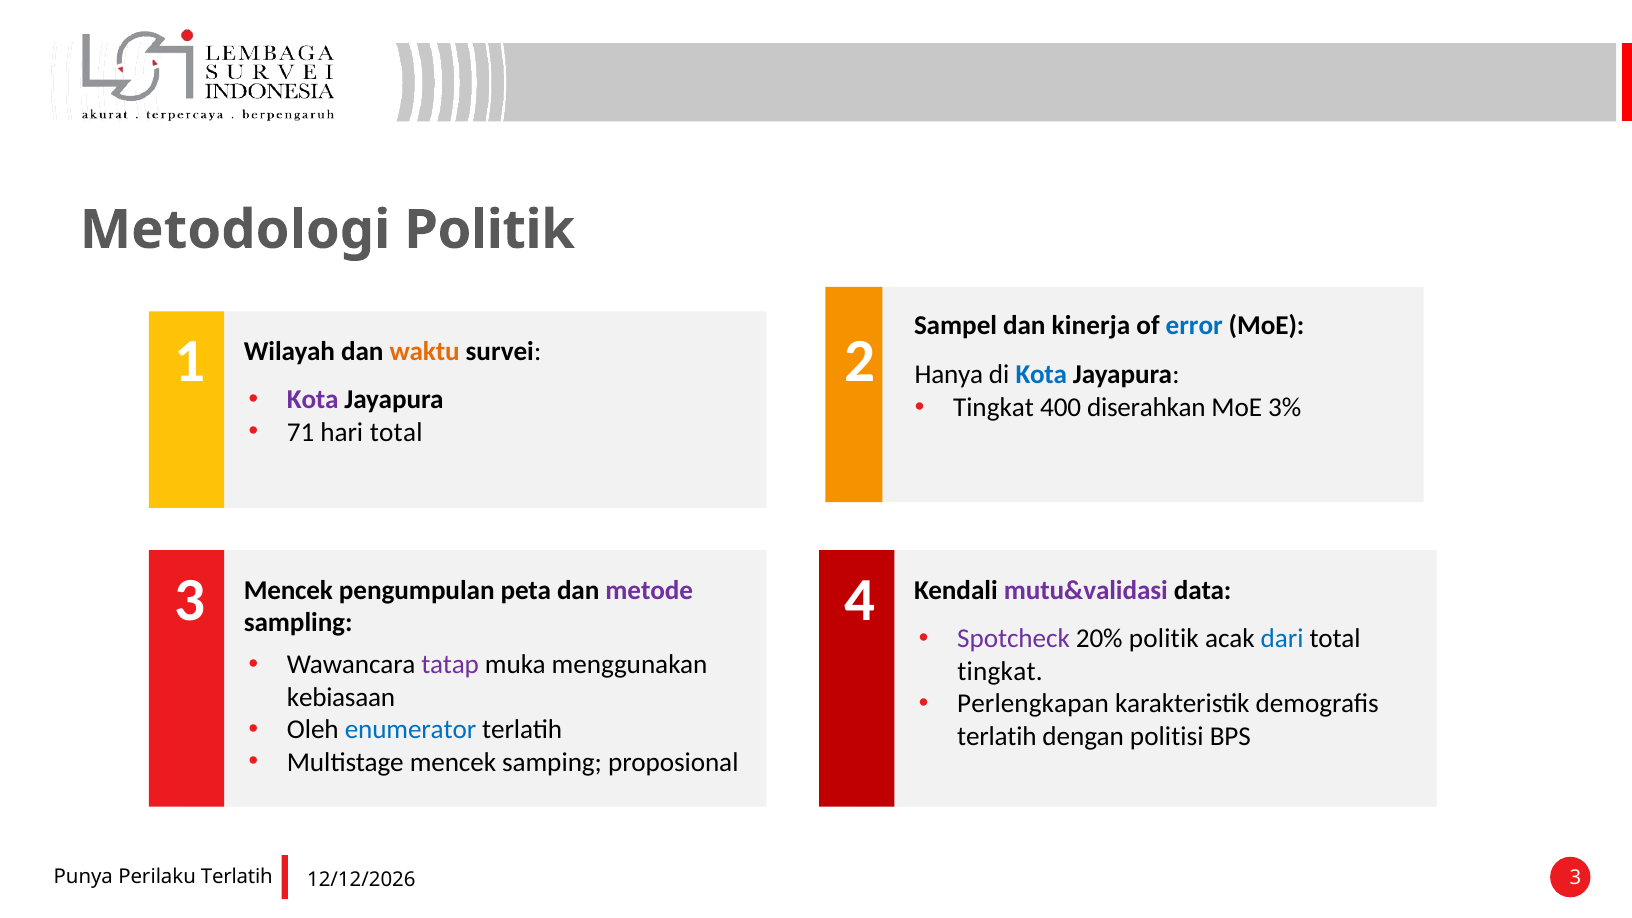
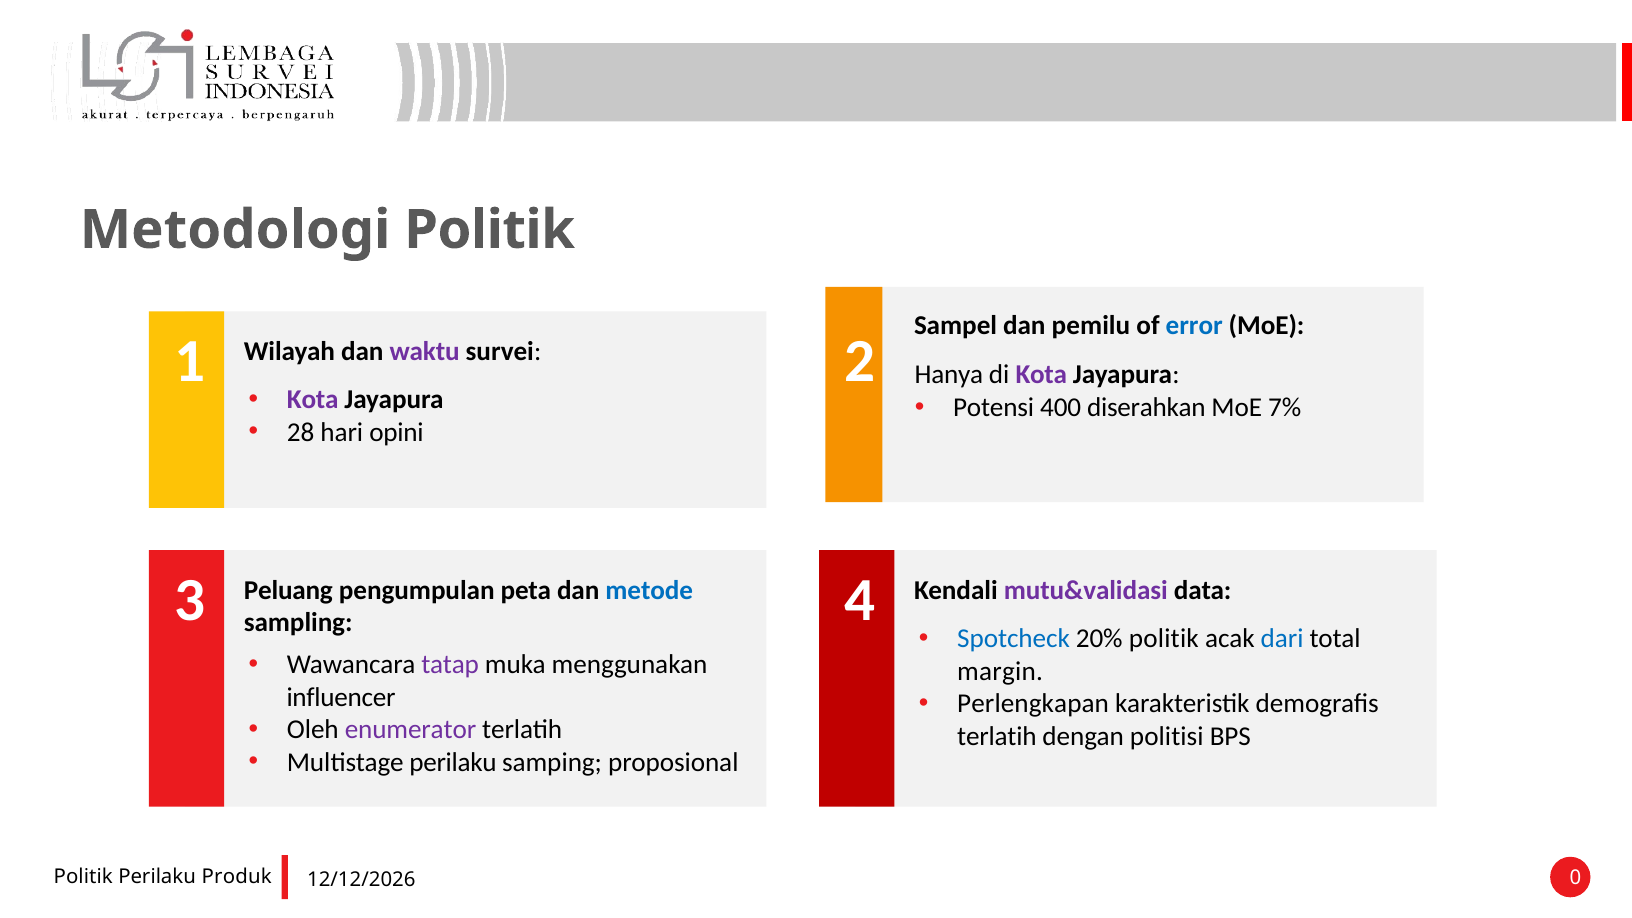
kinerja: kinerja -> pemilu
Kota at (1041, 375) colour: blue -> purple
waktu colour: orange -> purple
Tingkat at (994, 408): Tingkat -> Potensi
3%: 3% -> 7%
71: 71 -> 28
hari total: total -> opini
Mencek at (288, 590): Mencek -> Peluang
metode colour: purple -> blue
Spotcheck colour: purple -> blue
tingkat at (1000, 671): tingkat -> margin
kebiasaan: kebiasaan -> influencer
enumerator colour: blue -> purple
Multistage mencek: mencek -> perilaku
Punya at (83, 876): Punya -> Politik
Perilaku Terlatih: Terlatih -> Produk
3 at (1576, 878): 3 -> 0
